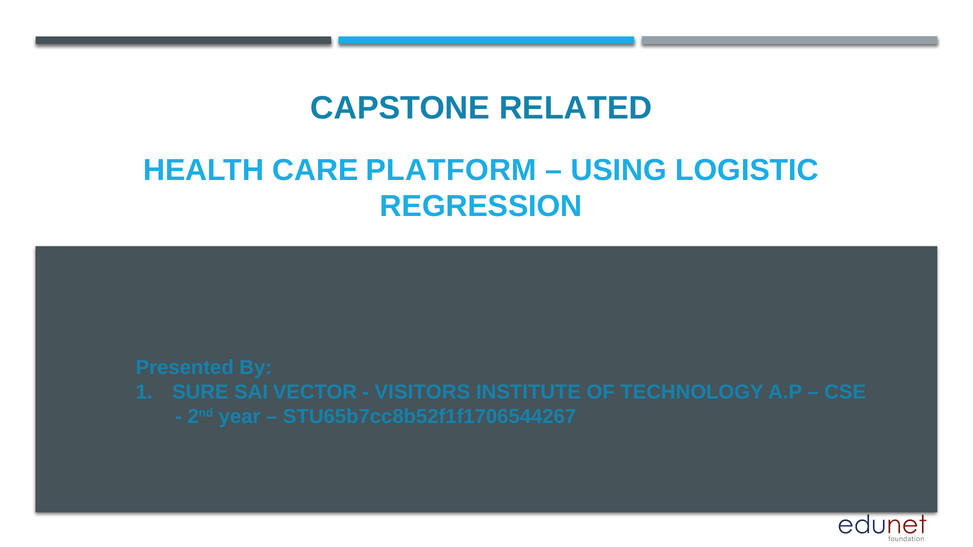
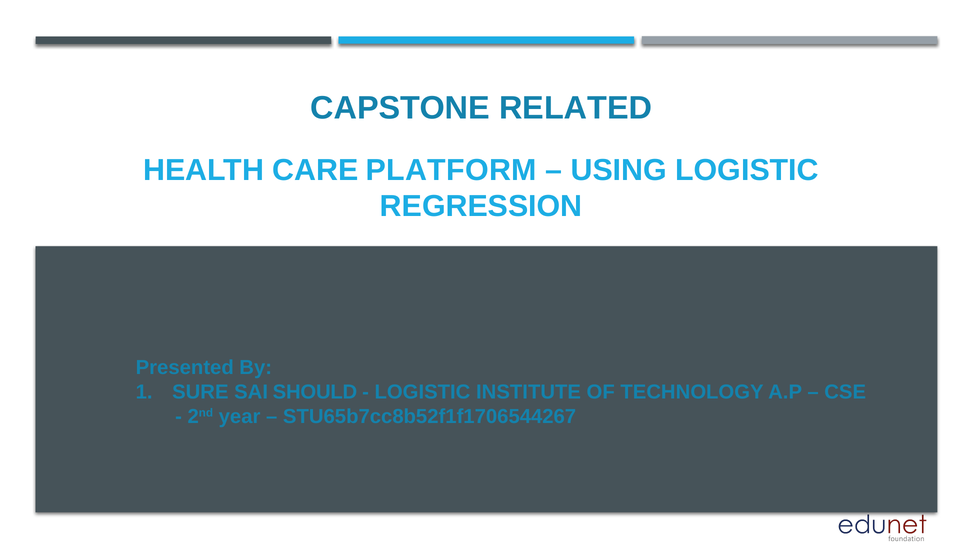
VECTOR: VECTOR -> SHOULD
VISITORS at (422, 392): VISITORS -> LOGISTIC
